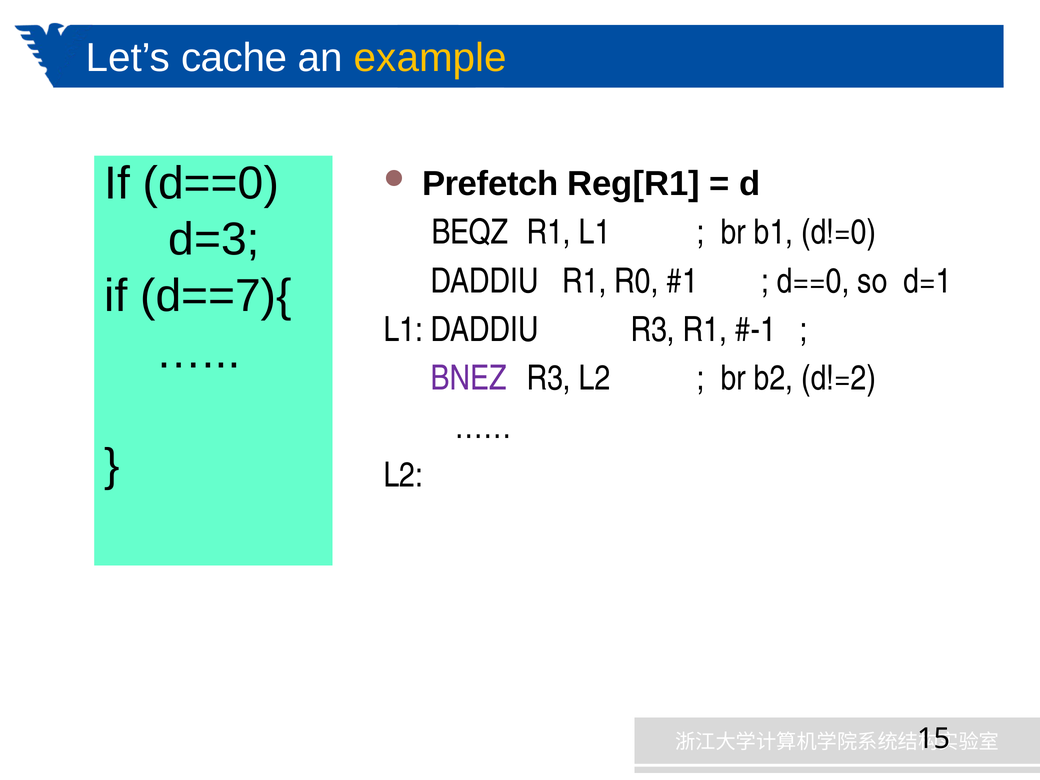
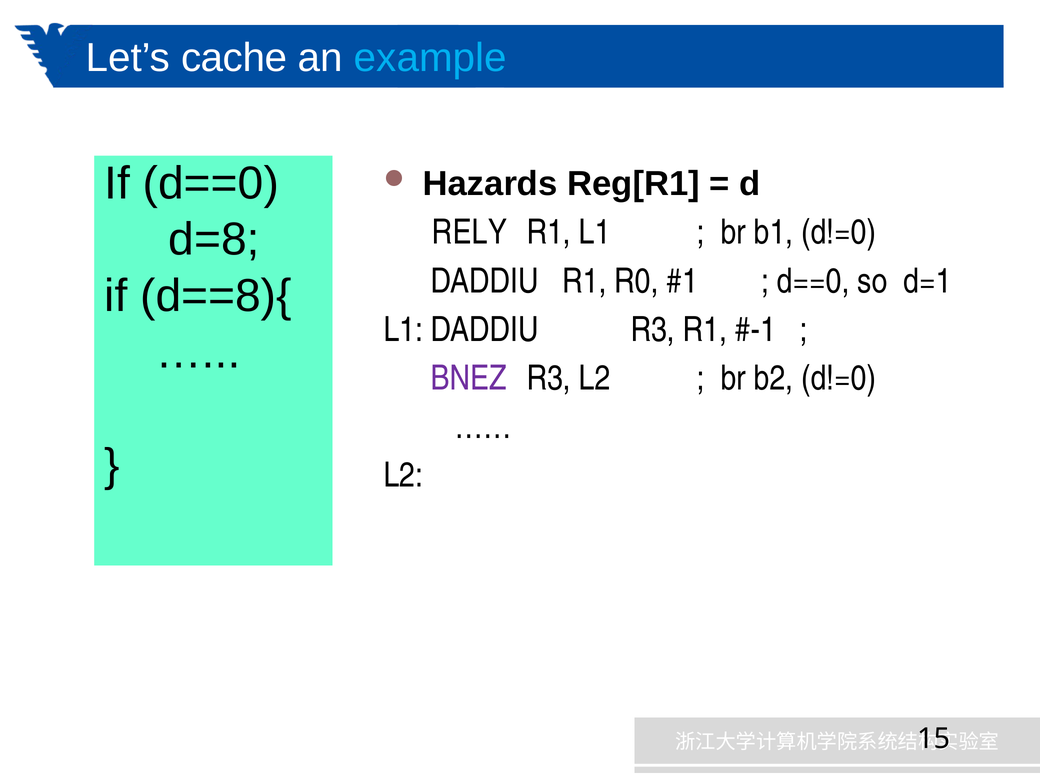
example colour: yellow -> light blue
Prefetch: Prefetch -> Hazards
d=3: d=3 -> d=8
BEQZ: BEQZ -> RELY
d==7){: d==7){ -> d==8){
b2 d!=2: d!=2 -> d!=0
